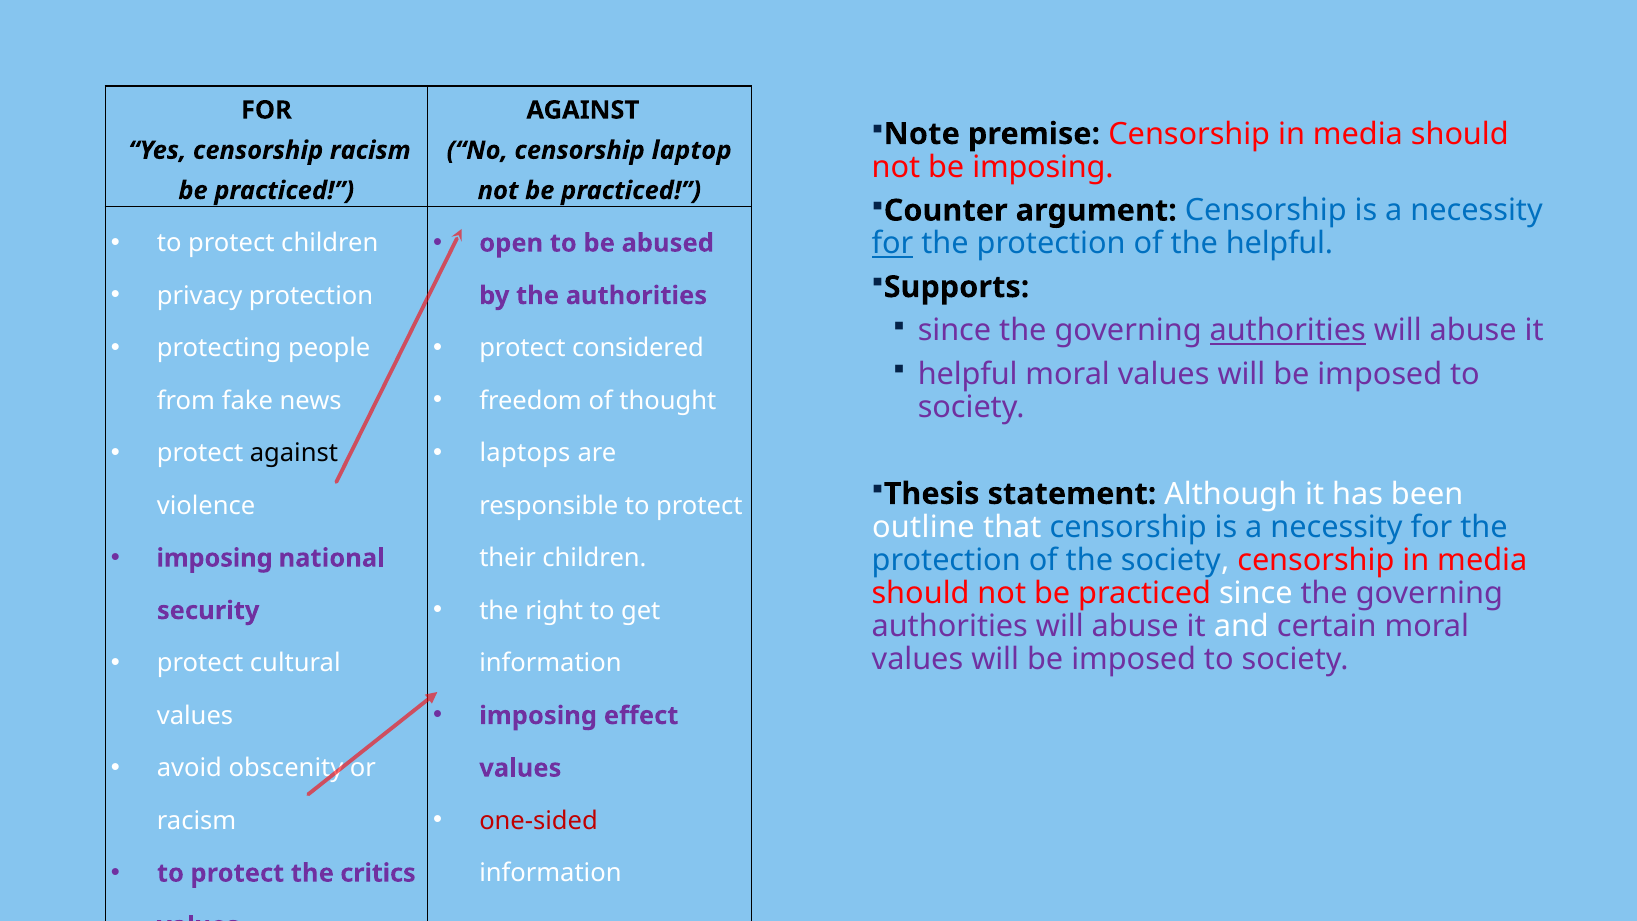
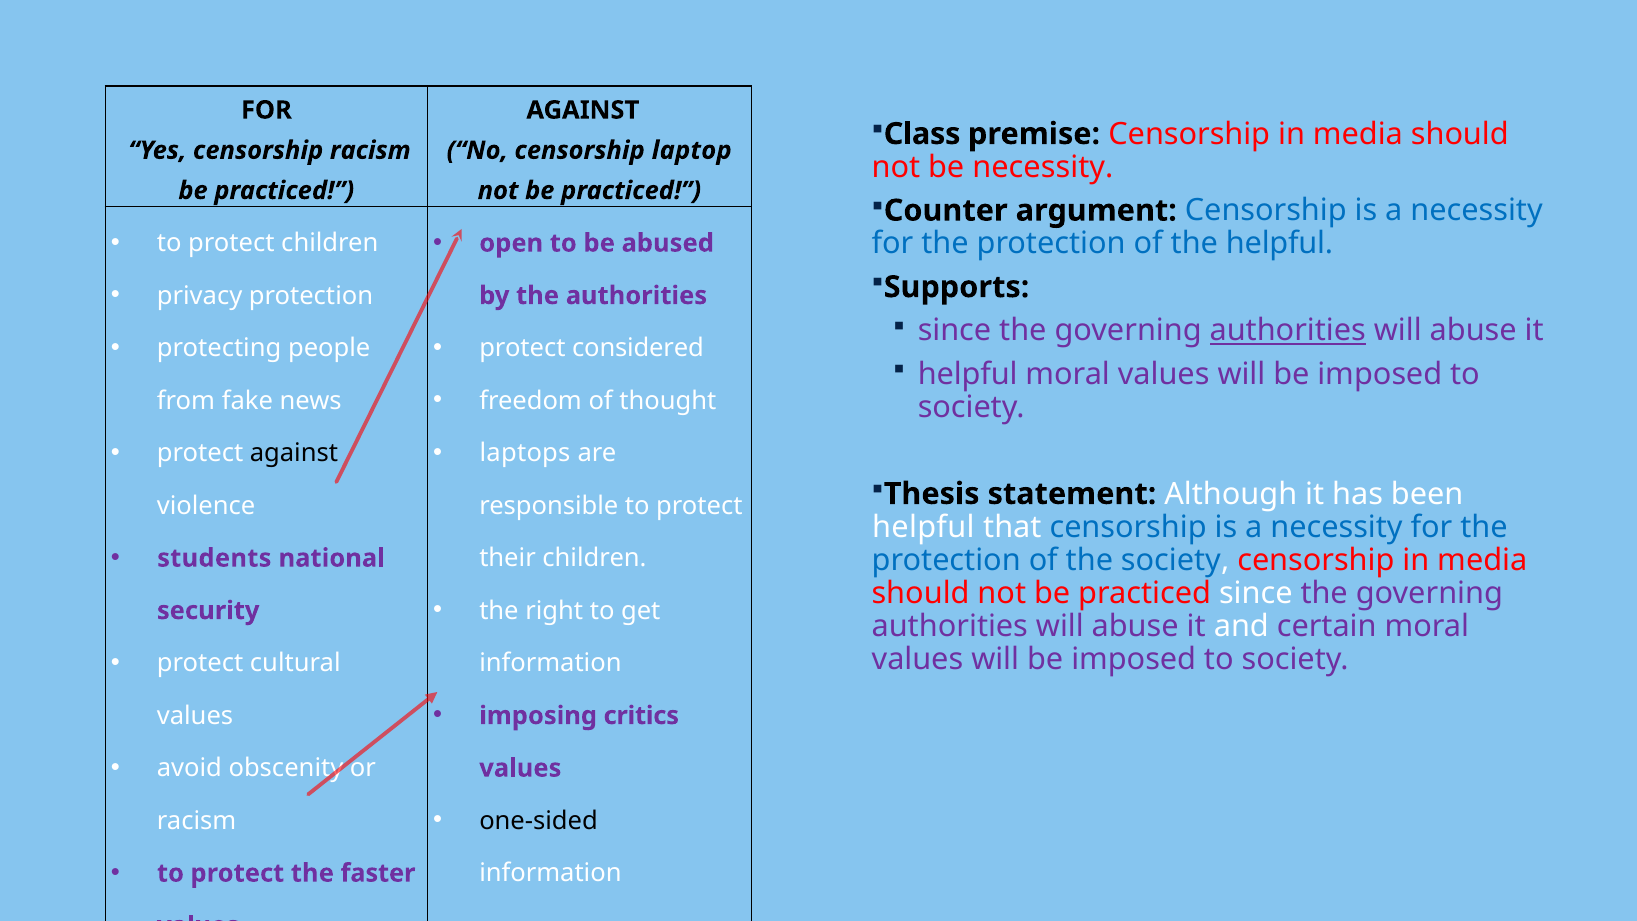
Note: Note -> Class
be imposing: imposing -> necessity
for at (893, 244) underline: present -> none
outline at (923, 527): outline -> helpful
imposing at (215, 558): imposing -> students
effect: effect -> critics
one-sided colour: red -> black
critics: critics -> faster
